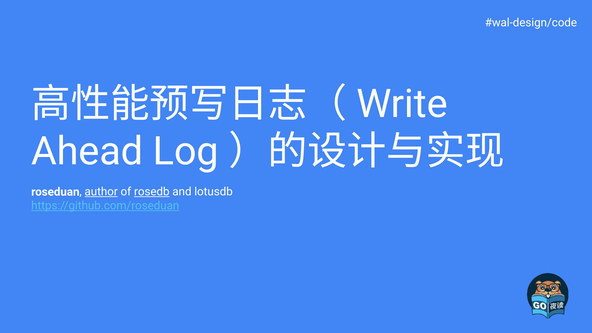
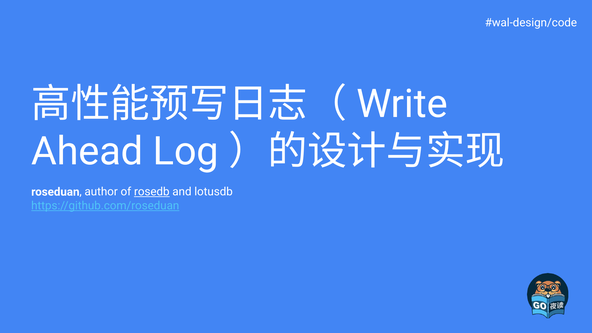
author underline: present -> none
